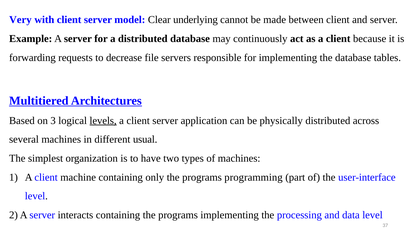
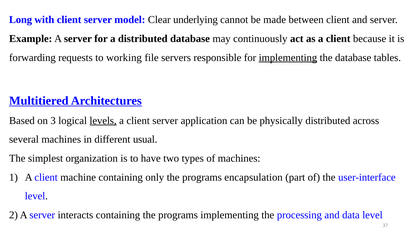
Very: Very -> Long
decrease: decrease -> working
implementing at (288, 58) underline: none -> present
programming: programming -> encapsulation
